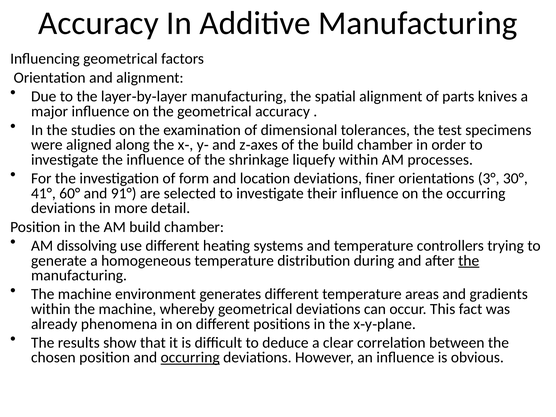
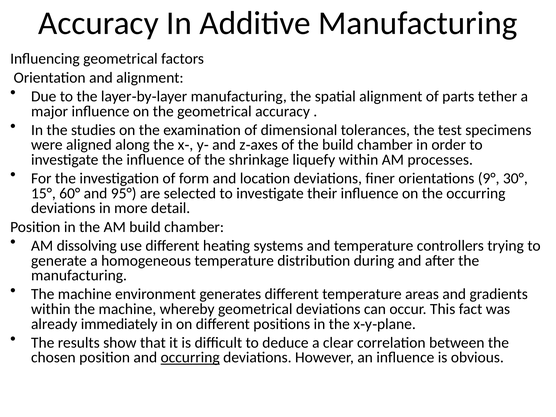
knives: knives -> tether
3°: 3° -> 9°
41°: 41° -> 15°
91°: 91° -> 95°
the at (469, 261) underline: present -> none
phenomena: phenomena -> immediately
